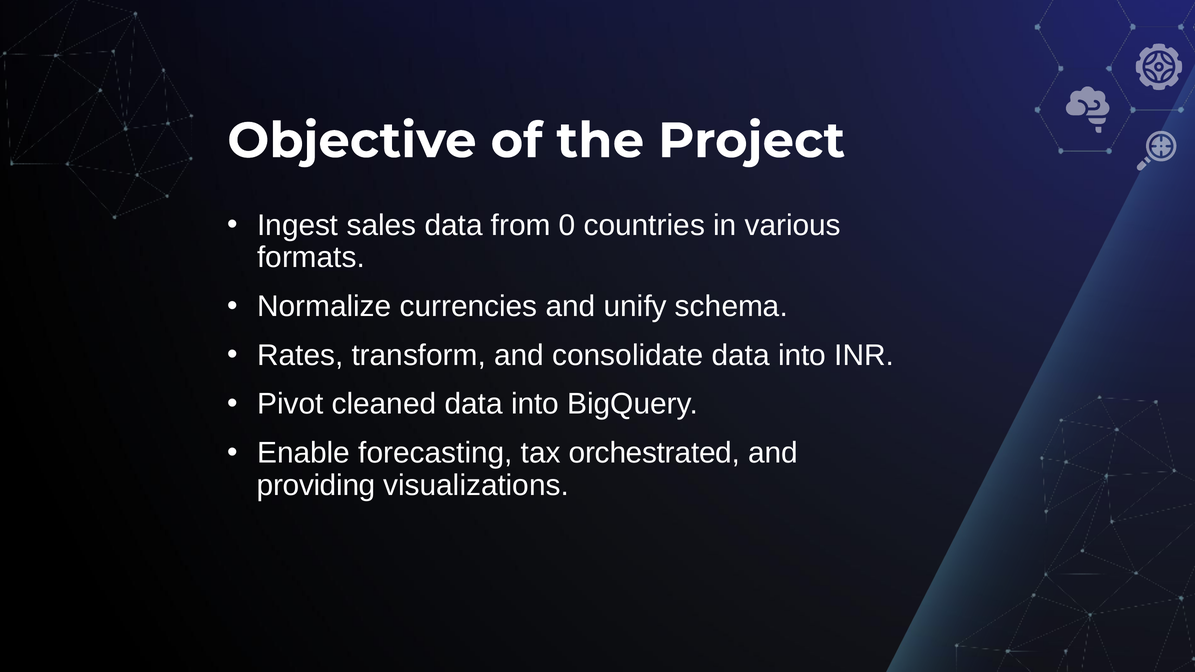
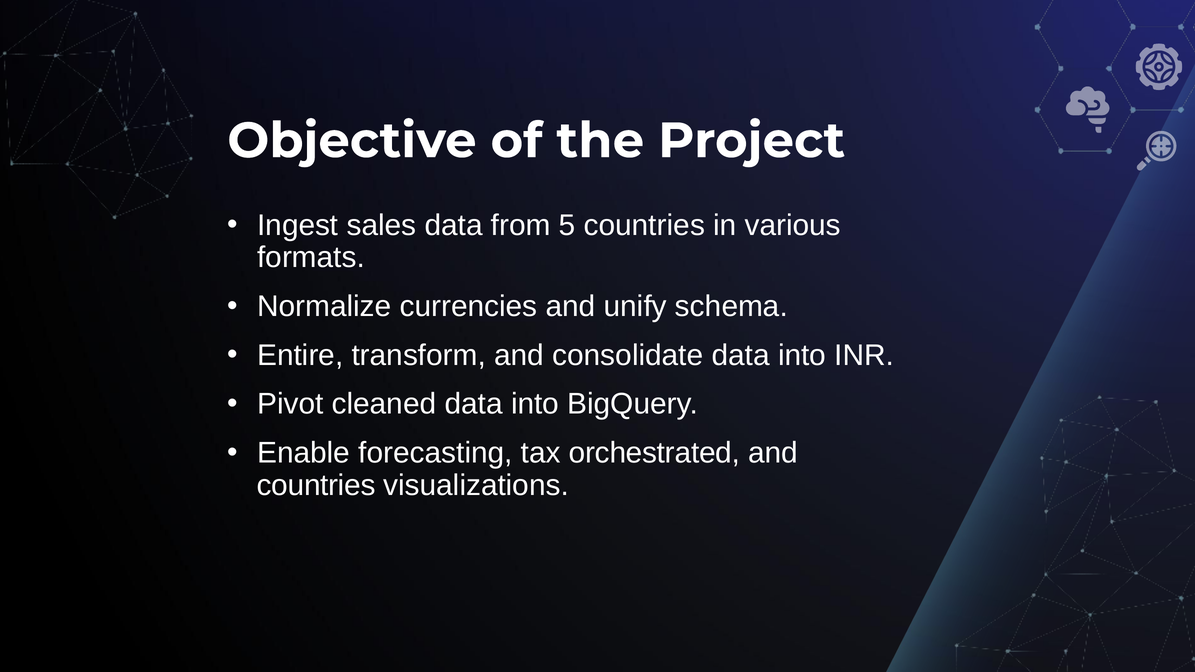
0: 0 -> 5
Rates: Rates -> Entire
providing at (316, 485): providing -> countries
